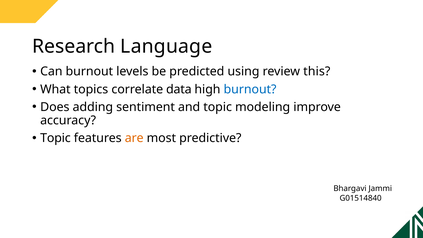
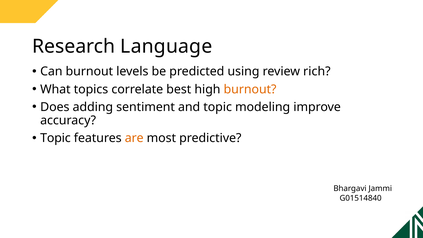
this: this -> rich
data: data -> best
burnout at (250, 89) colour: blue -> orange
